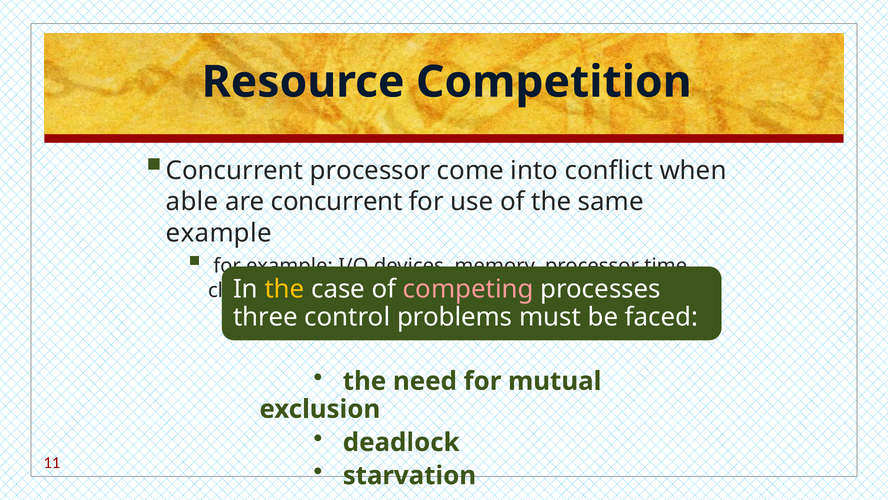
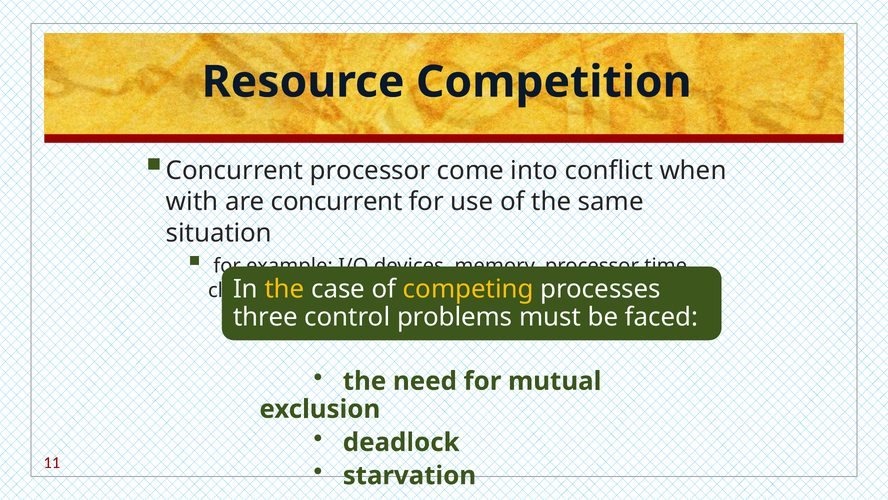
able: able -> with
example at (219, 233): example -> situation
competing colour: pink -> yellow
